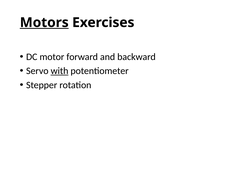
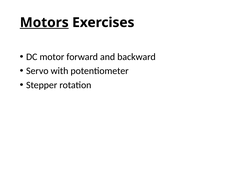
with underline: present -> none
